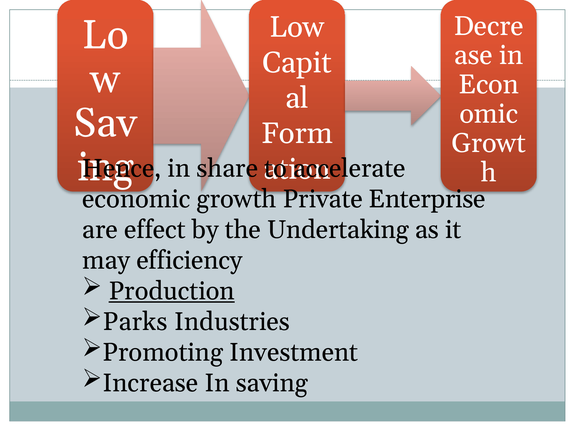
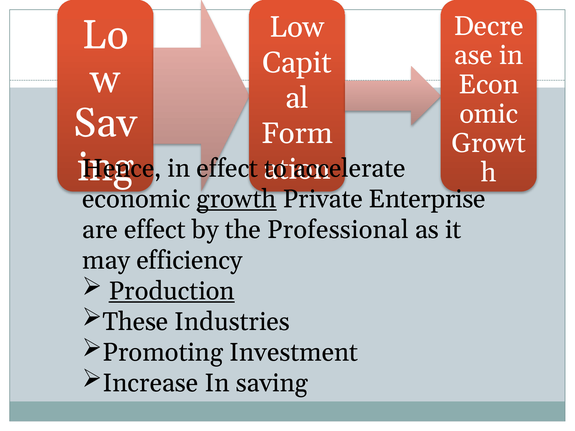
in share: share -> effect
growth underline: none -> present
Undertaking: Undertaking -> Professional
Parks: Parks -> These
